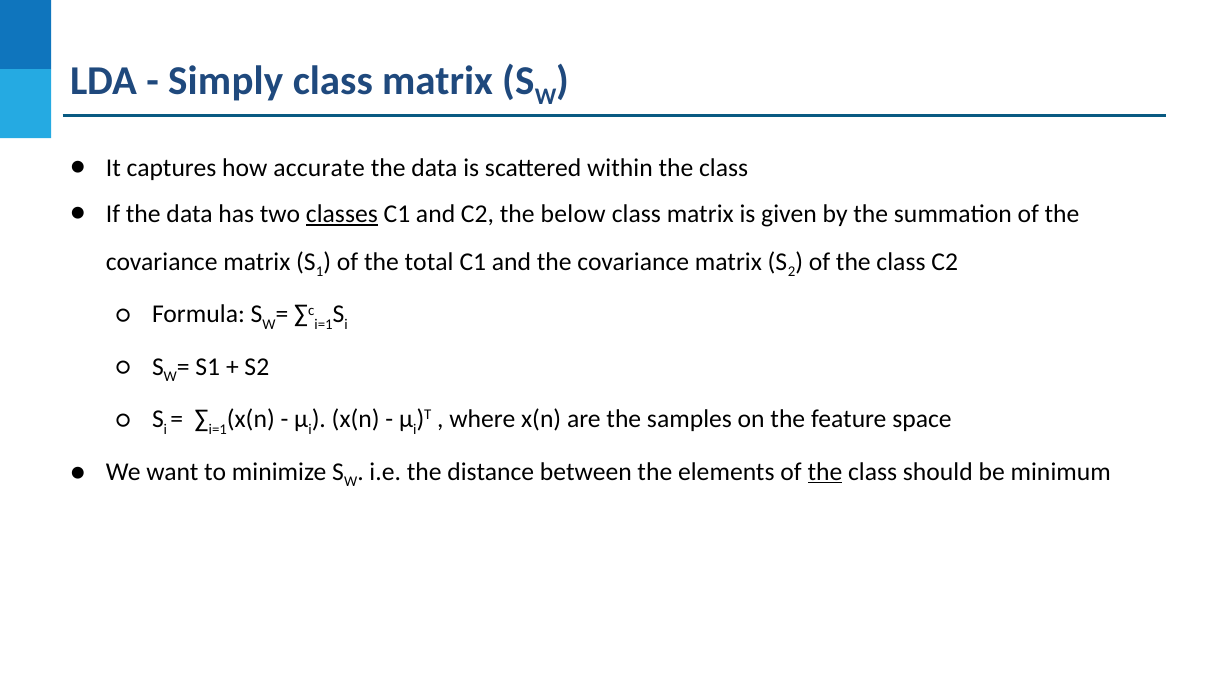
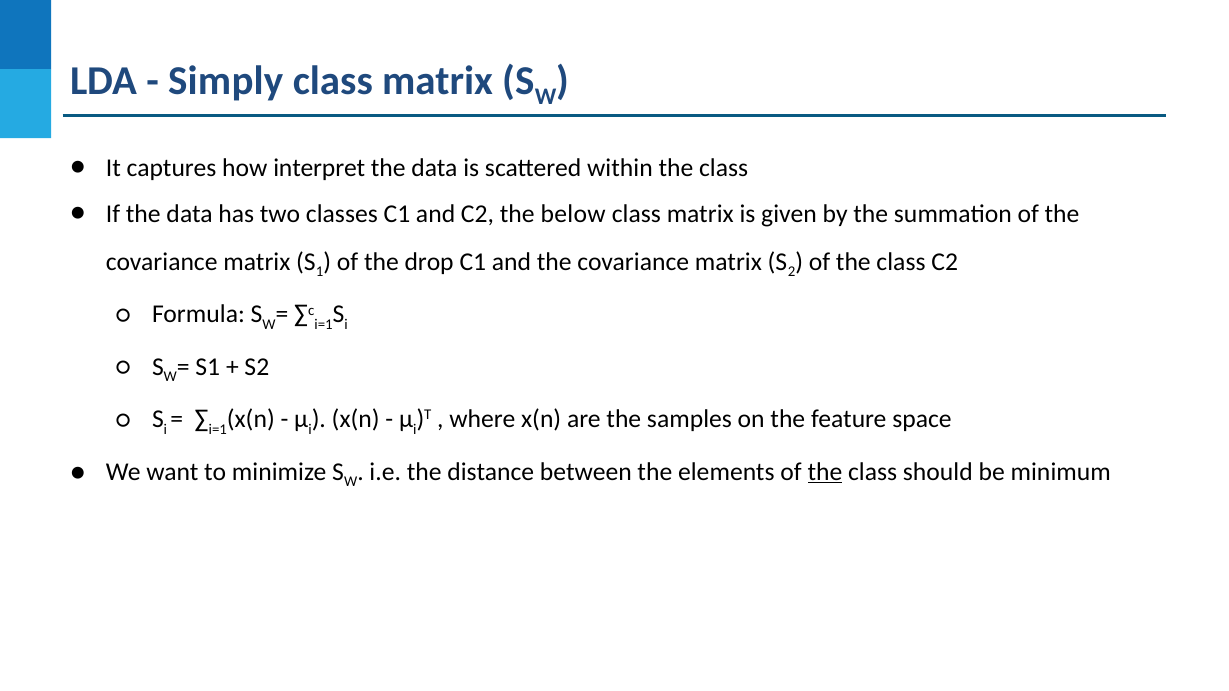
accurate: accurate -> interpret
classes underline: present -> none
total: total -> drop
